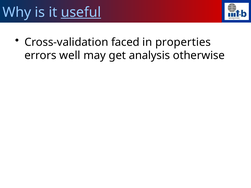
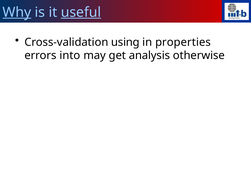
Why underline: none -> present
faced: faced -> using
well: well -> into
